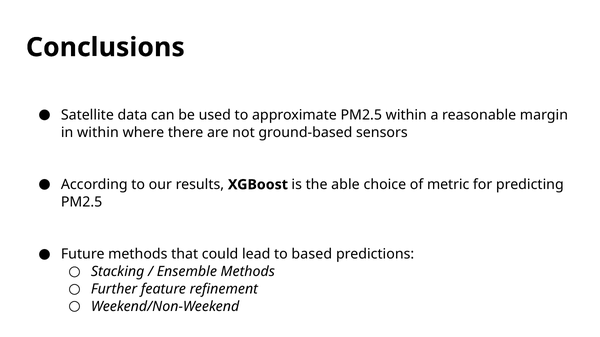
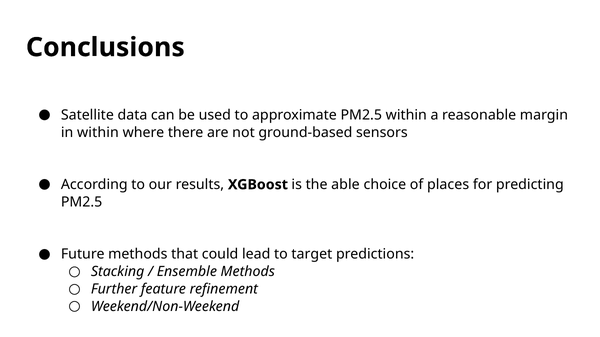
metric: metric -> places
based: based -> target
